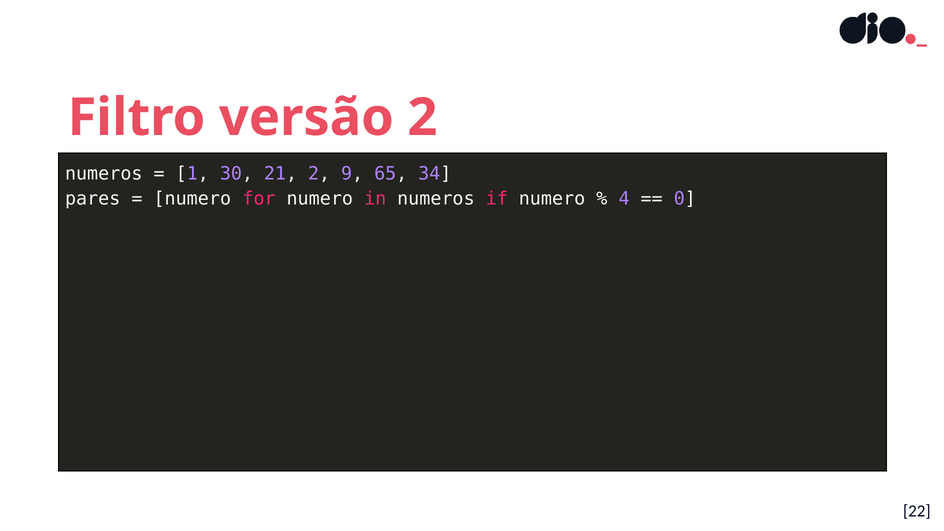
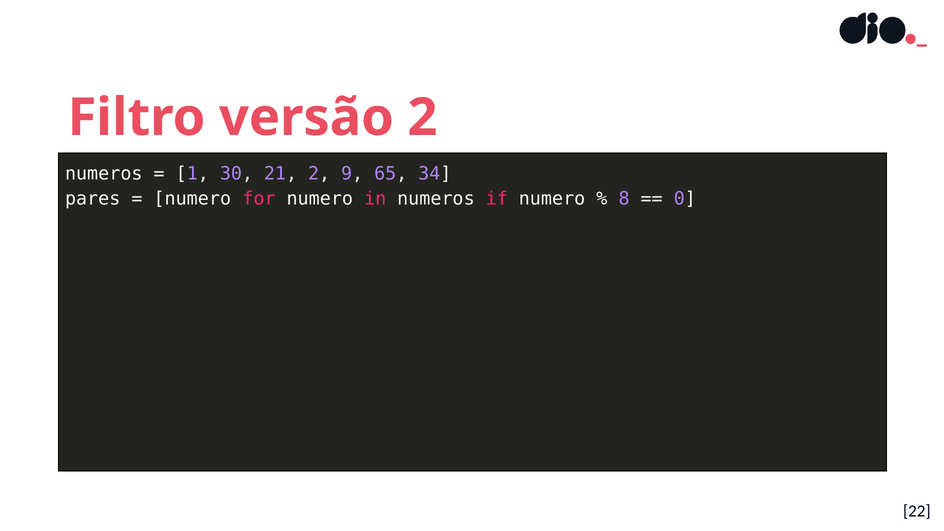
4: 4 -> 8
